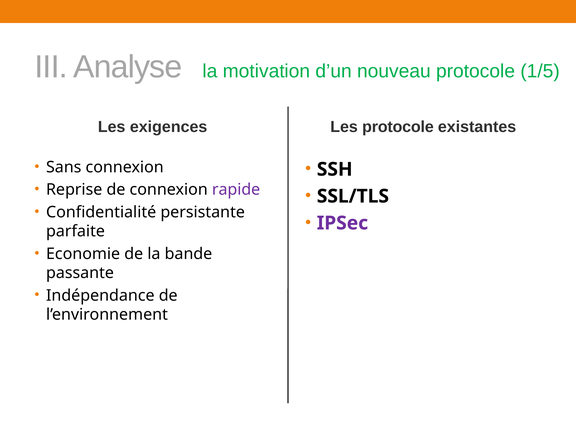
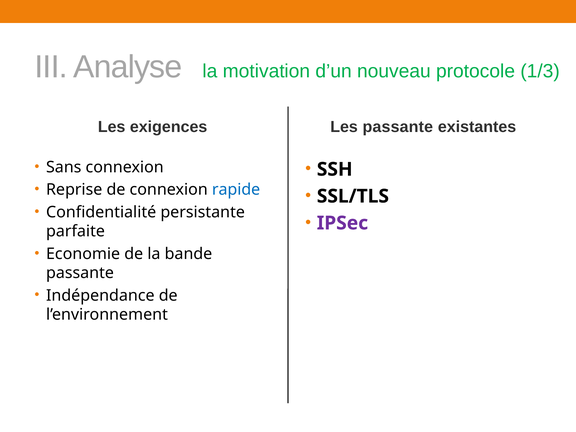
1/5: 1/5 -> 1/3
Les protocole: protocole -> passante
rapide colour: purple -> blue
